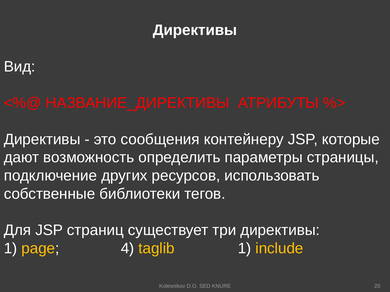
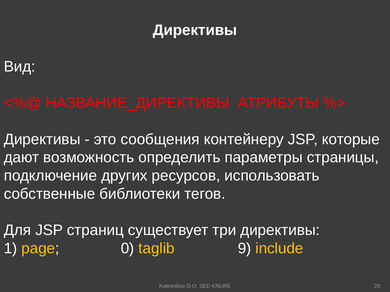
4: 4 -> 0
taglib 1: 1 -> 9
